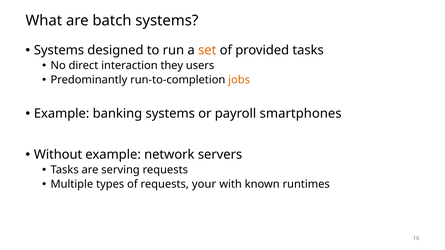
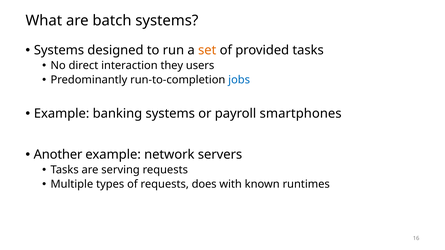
jobs colour: orange -> blue
Without: Without -> Another
your: your -> does
